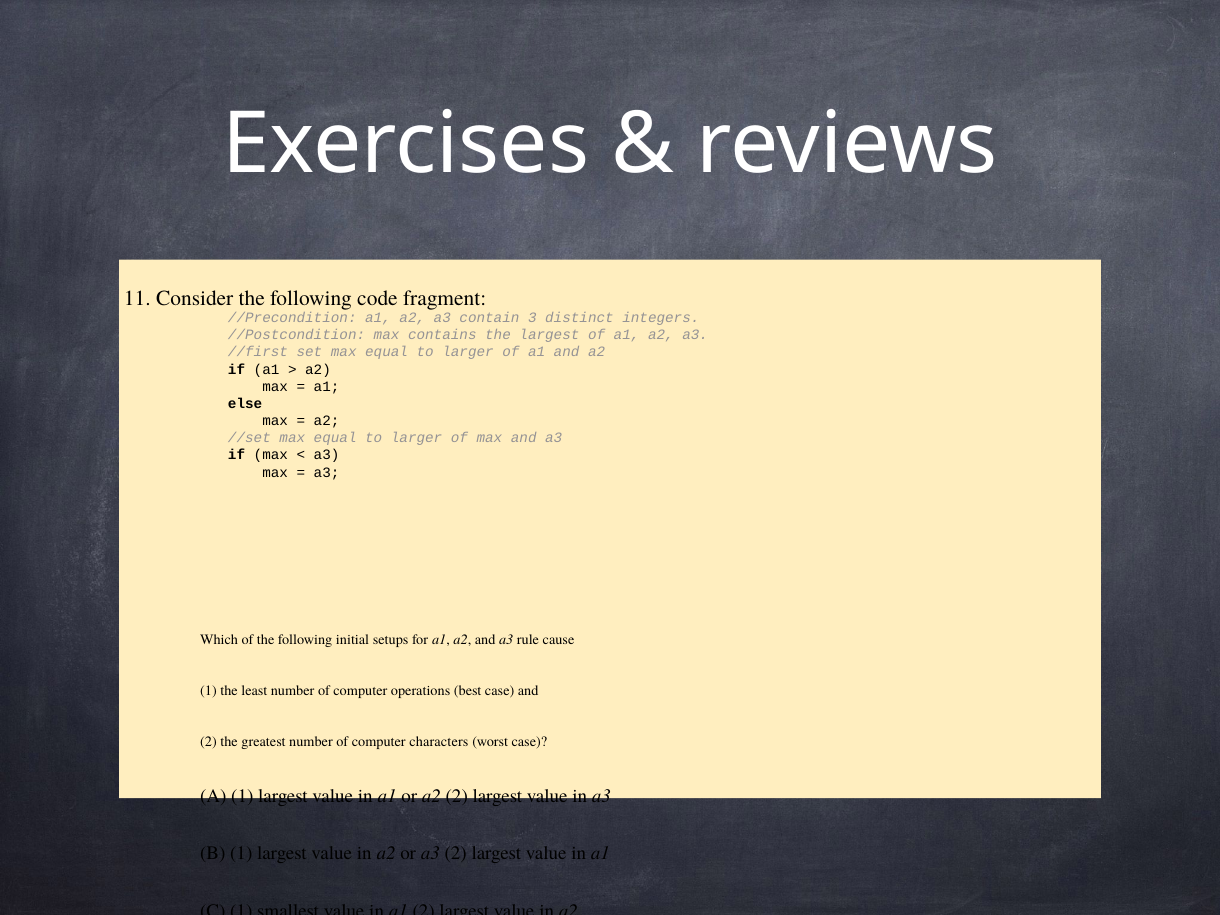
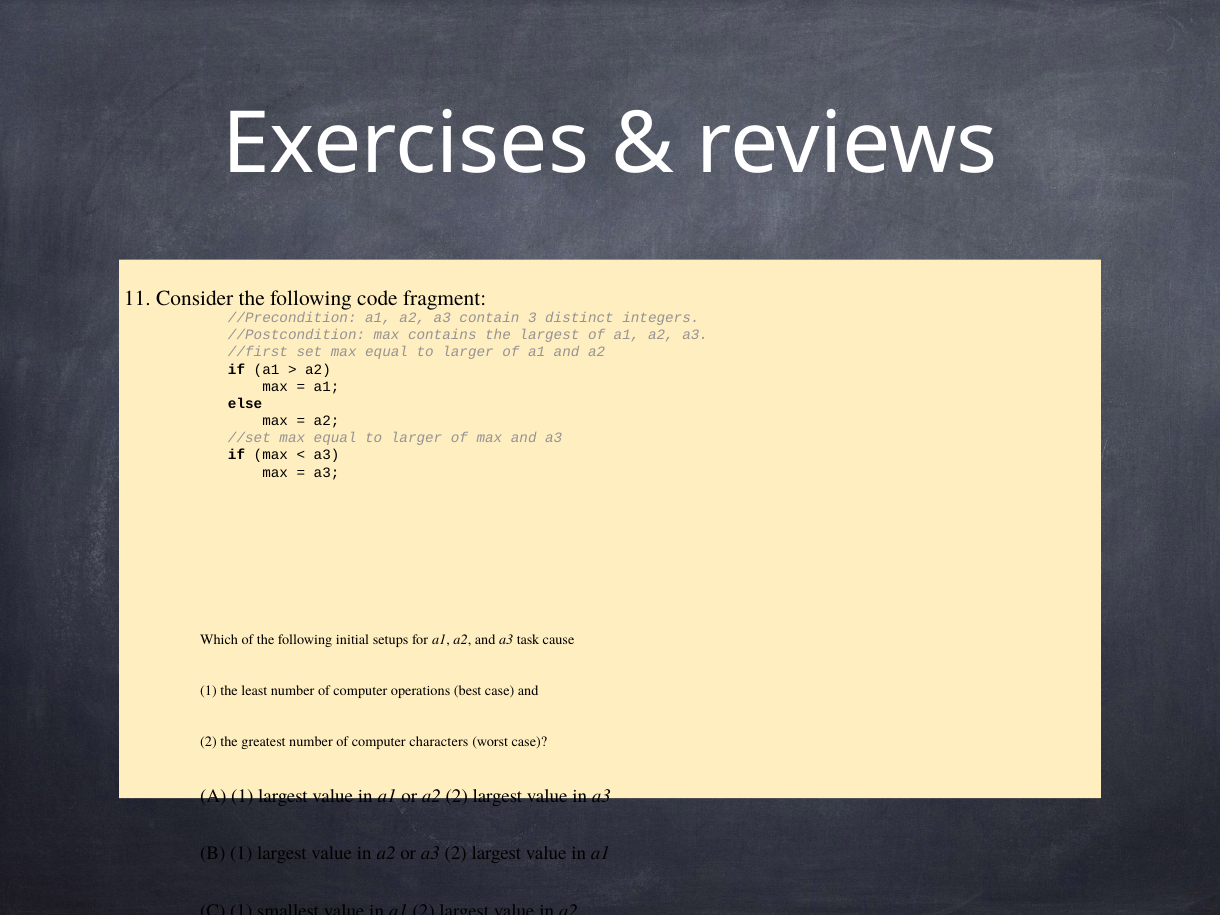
rule: rule -> task
